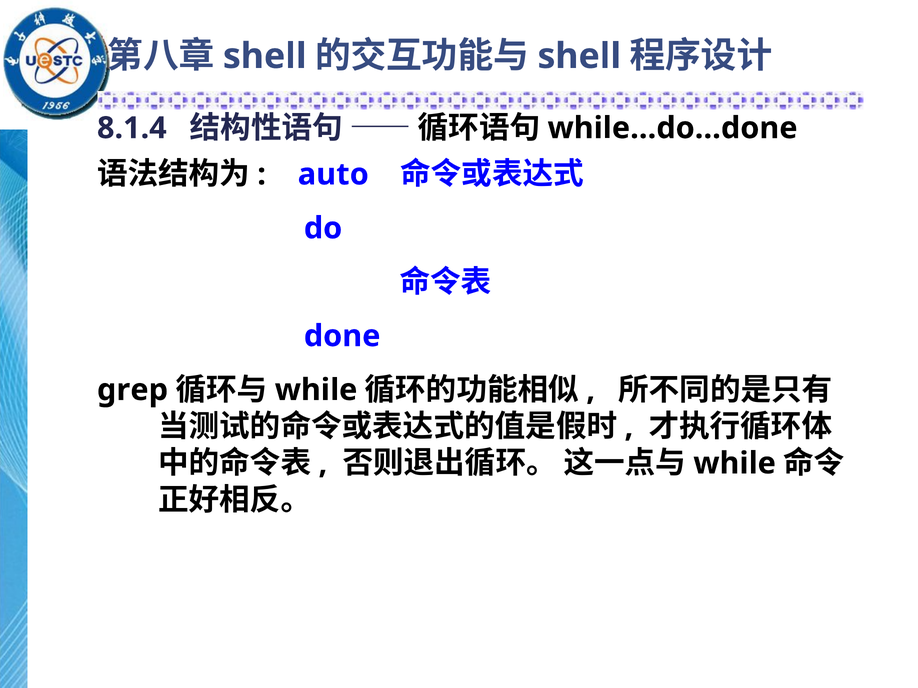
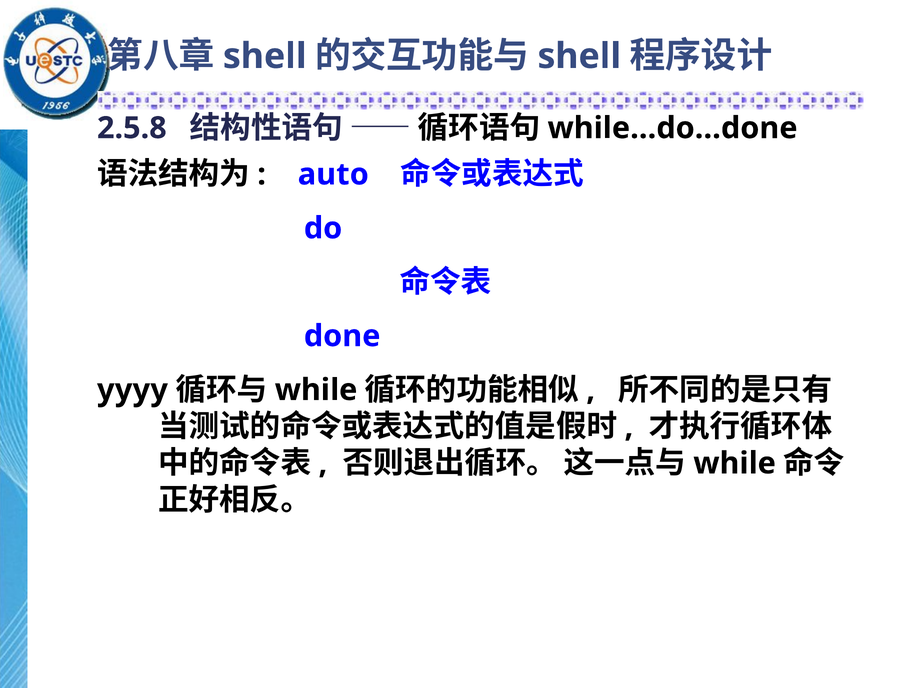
8.1.4: 8.1.4 -> 2.5.8
grep: grep -> yyyy
